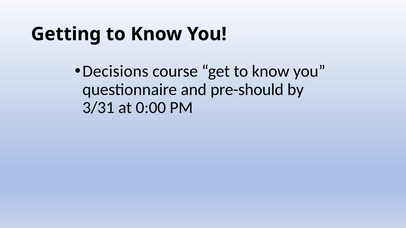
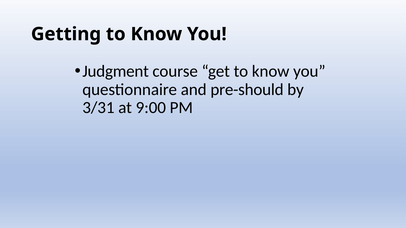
Decisions: Decisions -> Judgment
0:00: 0:00 -> 9:00
